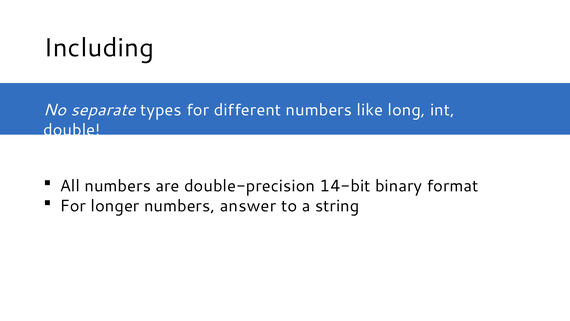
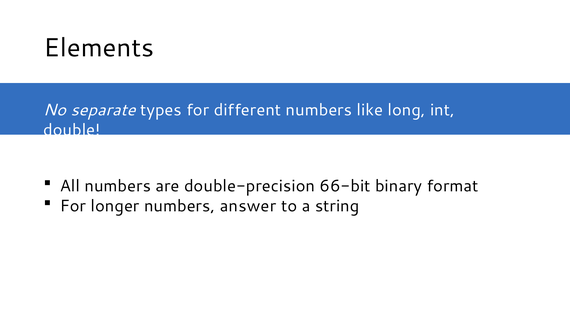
Including: Including -> Elements
14-bit: 14-bit -> 66-bit
